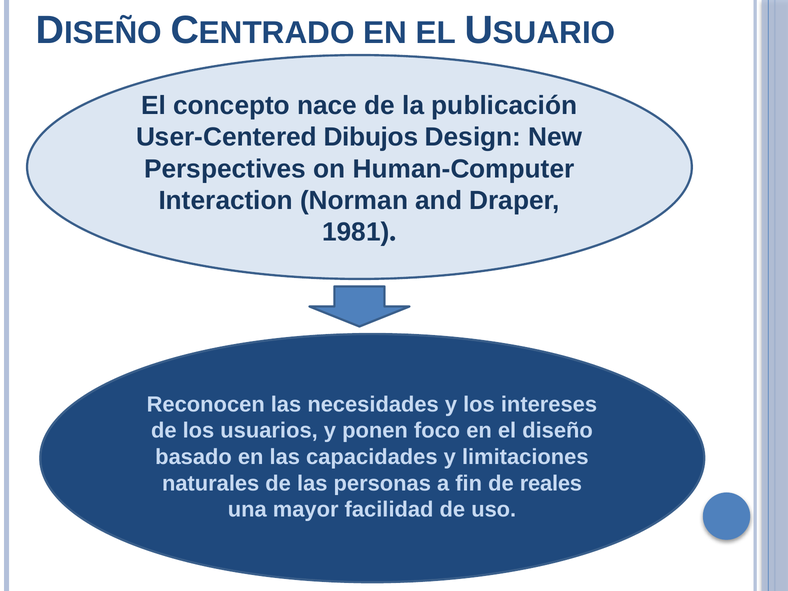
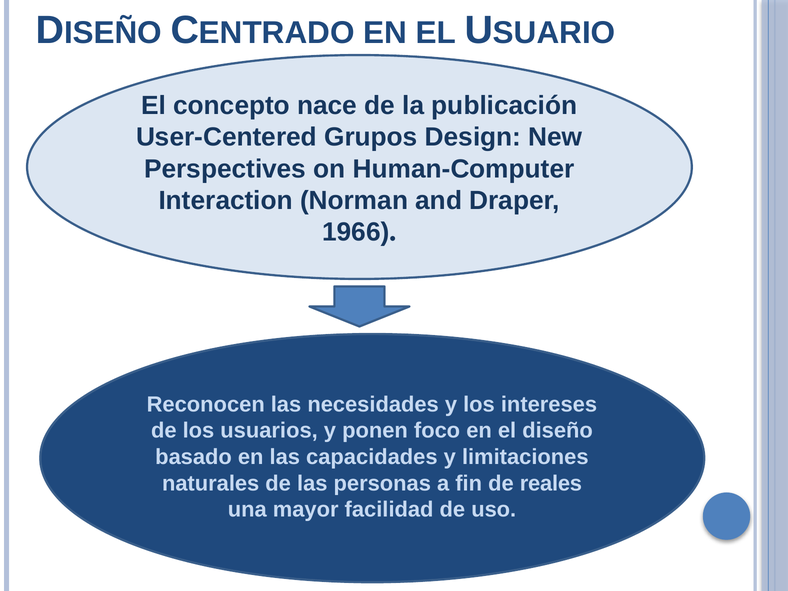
Dibujos: Dibujos -> Grupos
1981: 1981 -> 1966
